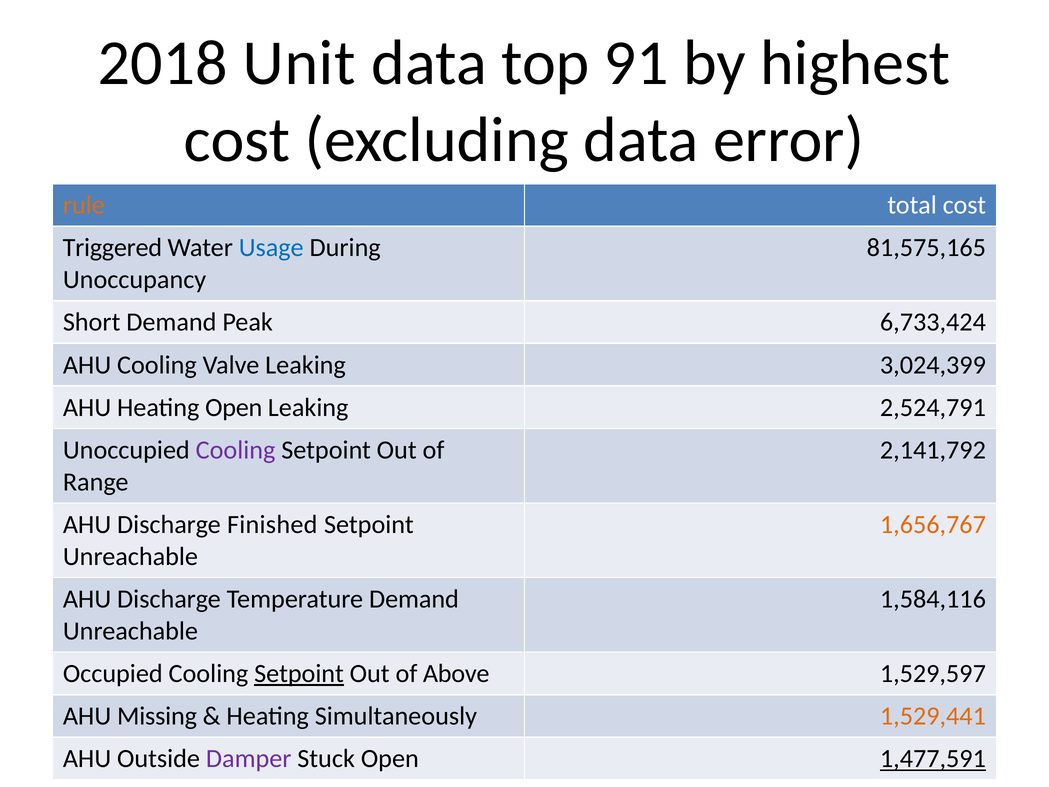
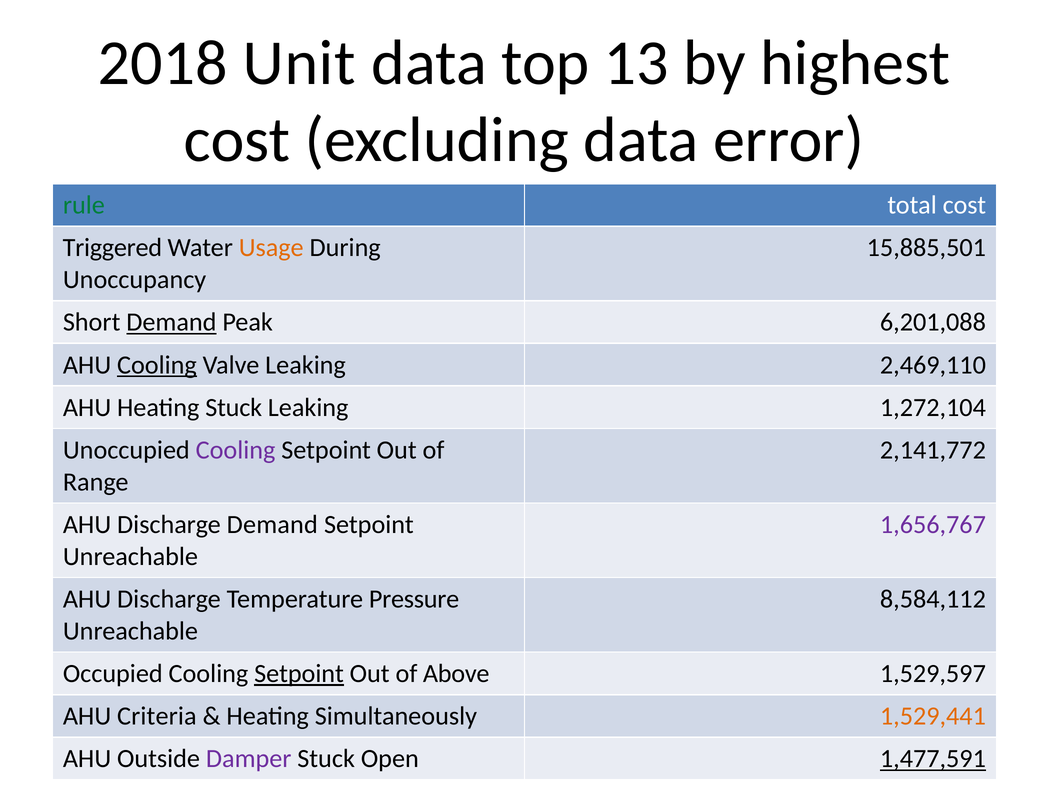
91: 91 -> 13
rule colour: orange -> green
Usage colour: blue -> orange
81,575,165: 81,575,165 -> 15,885,501
Demand at (171, 322) underline: none -> present
6,733,424: 6,733,424 -> 6,201,088
Cooling at (157, 365) underline: none -> present
3,024,399: 3,024,399 -> 2,469,110
Heating Open: Open -> Stuck
2,524,791: 2,524,791 -> 1,272,104
2,141,792: 2,141,792 -> 2,141,772
Discharge Finished: Finished -> Demand
1,656,767 colour: orange -> purple
Temperature Demand: Demand -> Pressure
1,584,116: 1,584,116 -> 8,584,112
Missing: Missing -> Criteria
